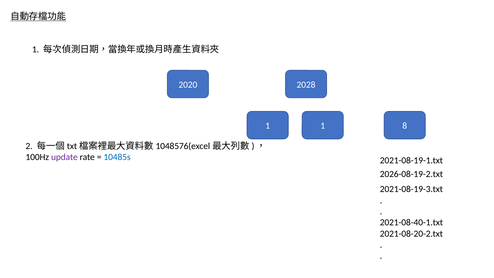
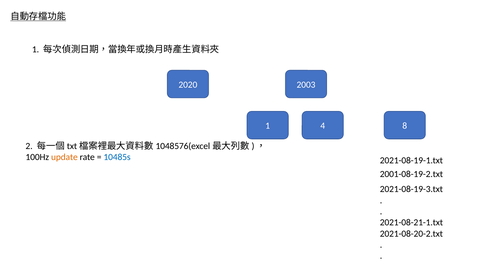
2028: 2028 -> 2003
1 1: 1 -> 4
update colour: purple -> orange
2026-08-19-2.txt: 2026-08-19-2.txt -> 2001-08-19-2.txt
2021-08-40-1.txt: 2021-08-40-1.txt -> 2021-08-21-1.txt
